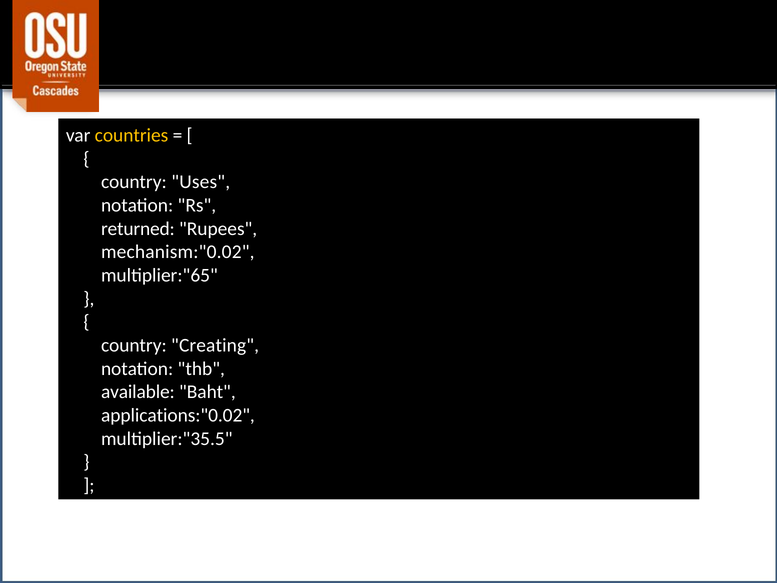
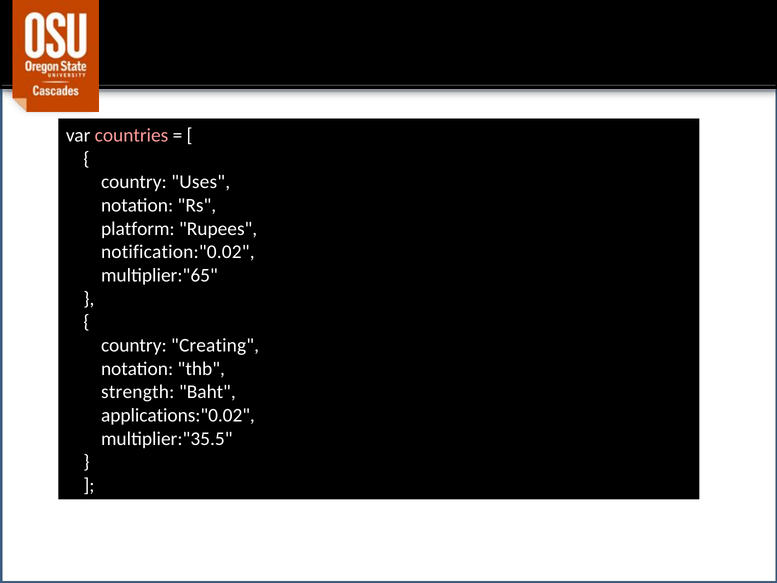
countries colour: yellow -> pink
returned: returned -> platform
mechanism:"0.02: mechanism:"0.02 -> notification:"0.02
available: available -> strength
